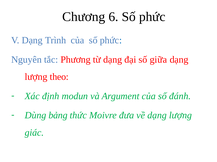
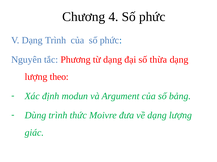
6: 6 -> 4
giữa: giữa -> thừa
đánh: đánh -> bảng
Dùng bảng: bảng -> trình
